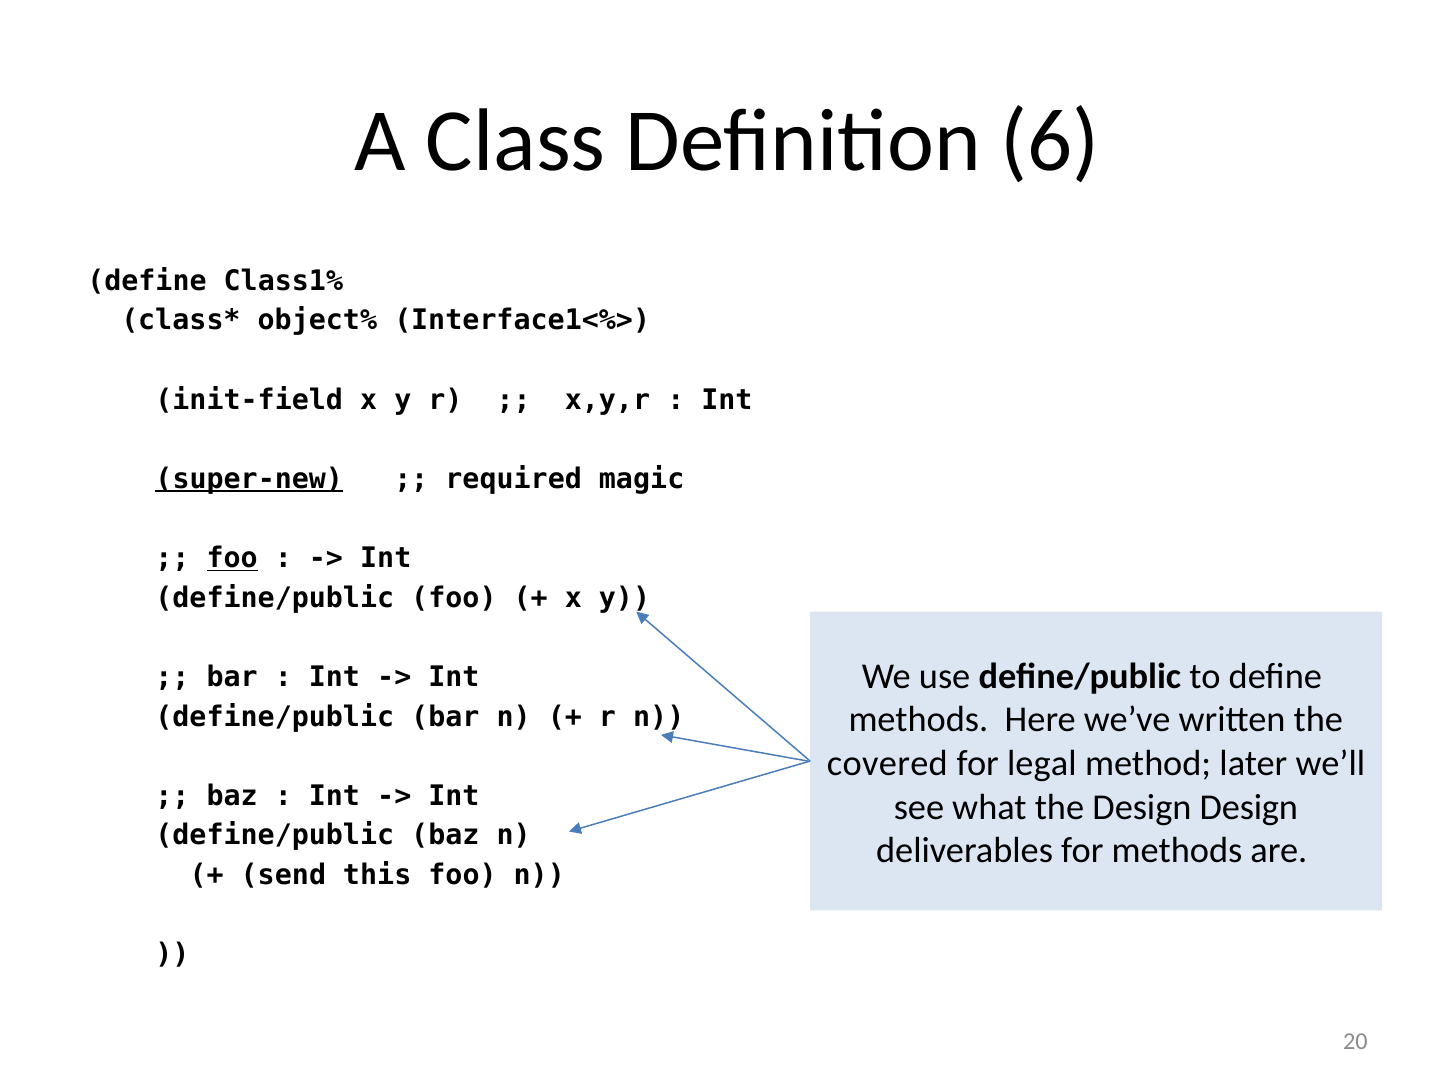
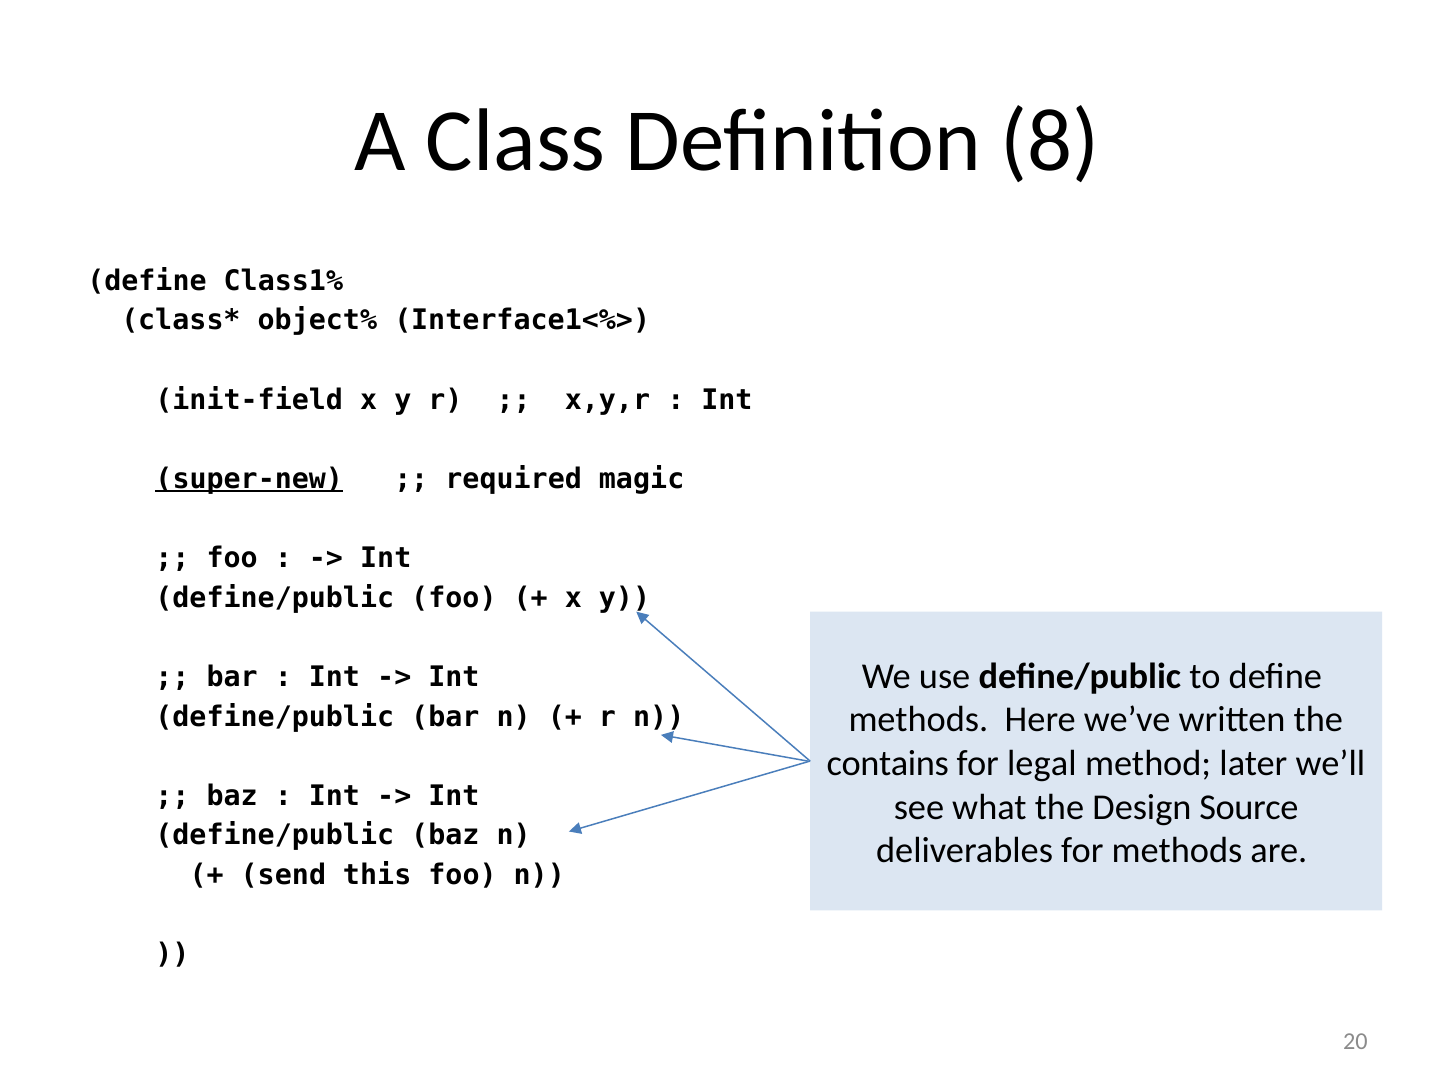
6: 6 -> 8
foo at (232, 558) underline: present -> none
covered: covered -> contains
Design Design: Design -> Source
